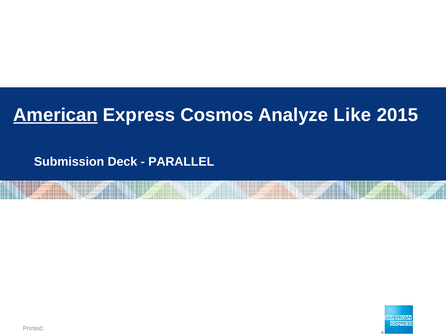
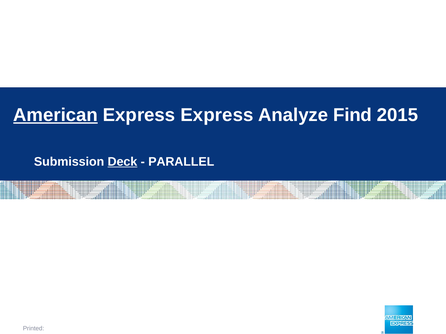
Express Cosmos: Cosmos -> Express
Like: Like -> Find
Deck underline: none -> present
